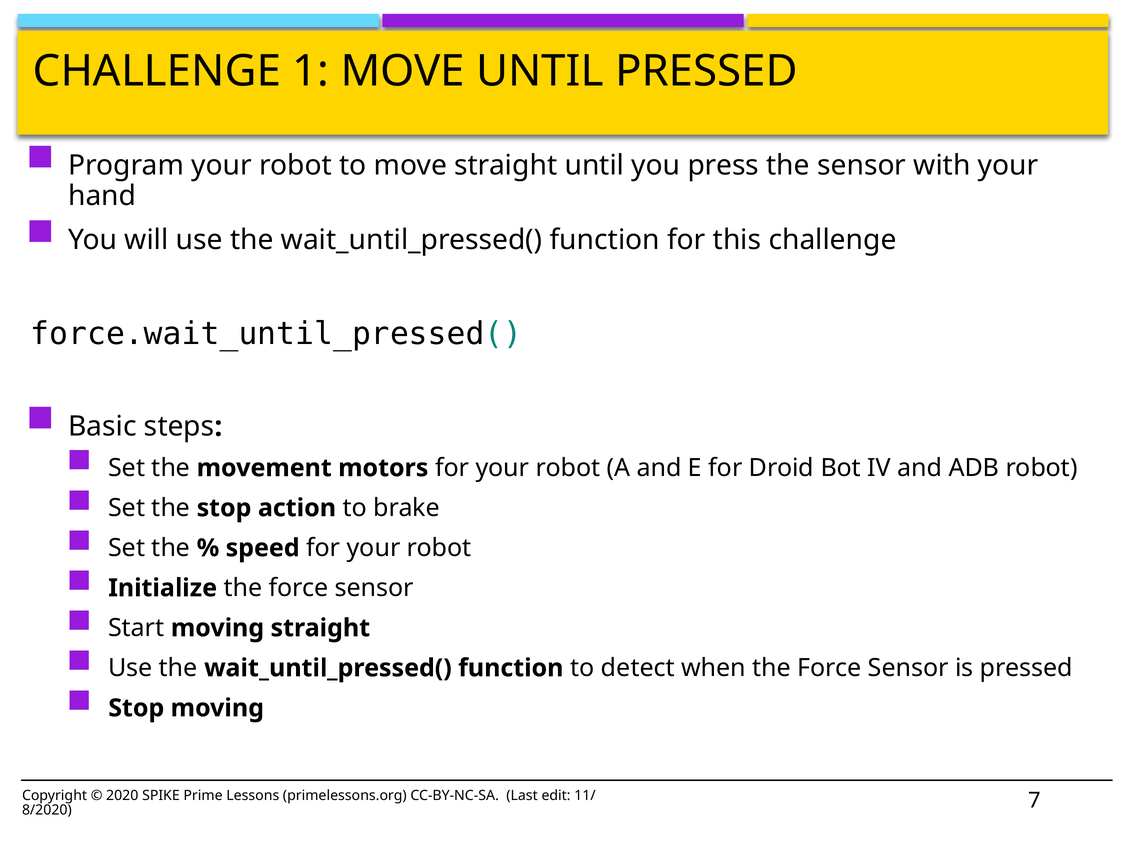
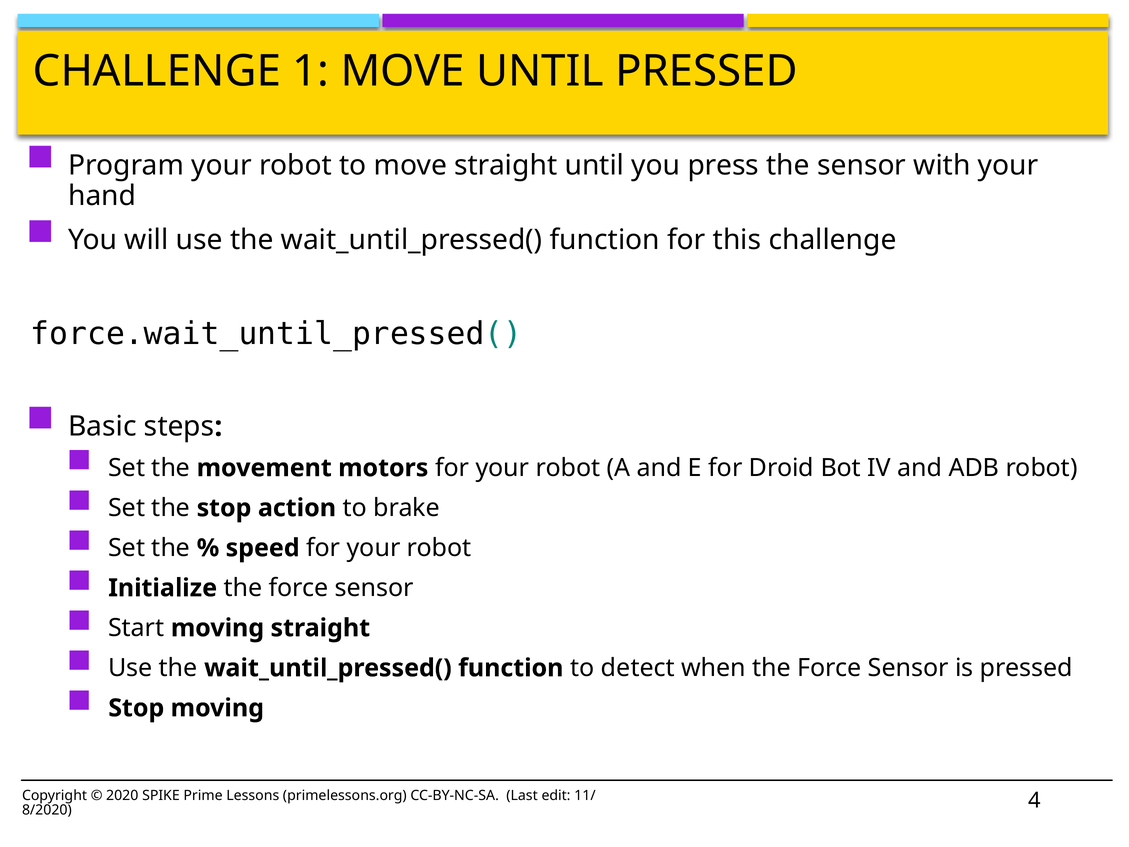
7: 7 -> 4
